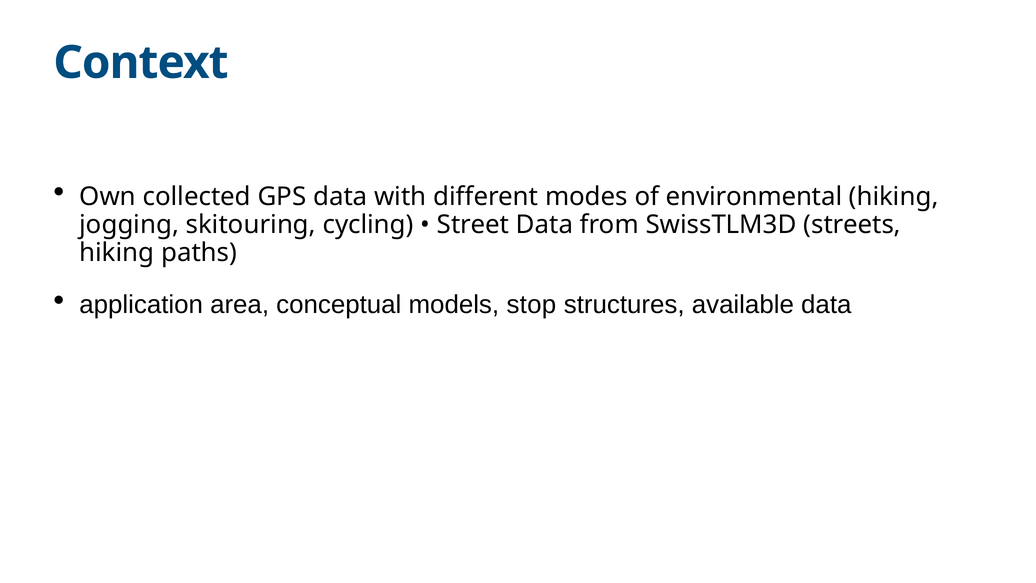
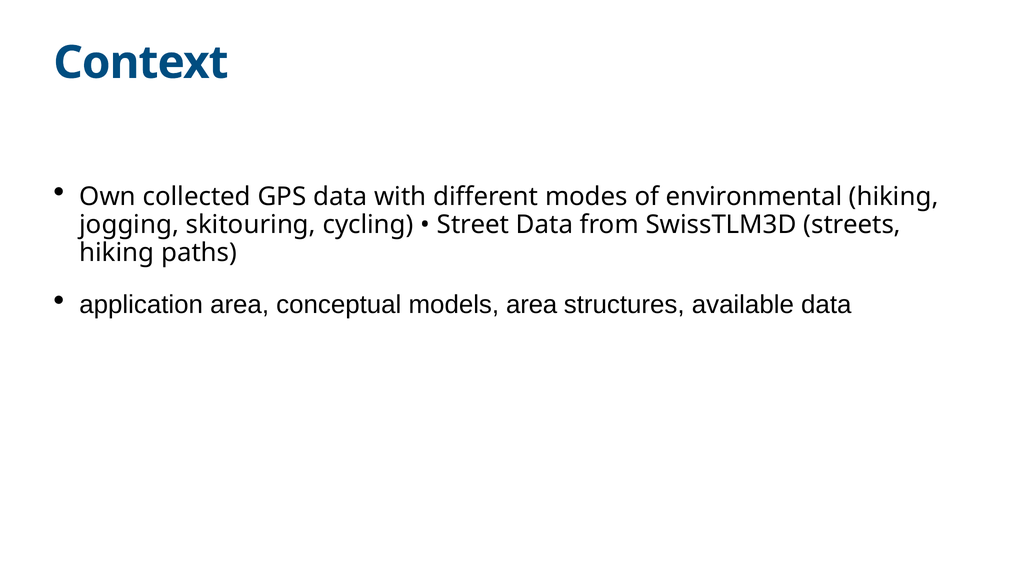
models stop: stop -> area
